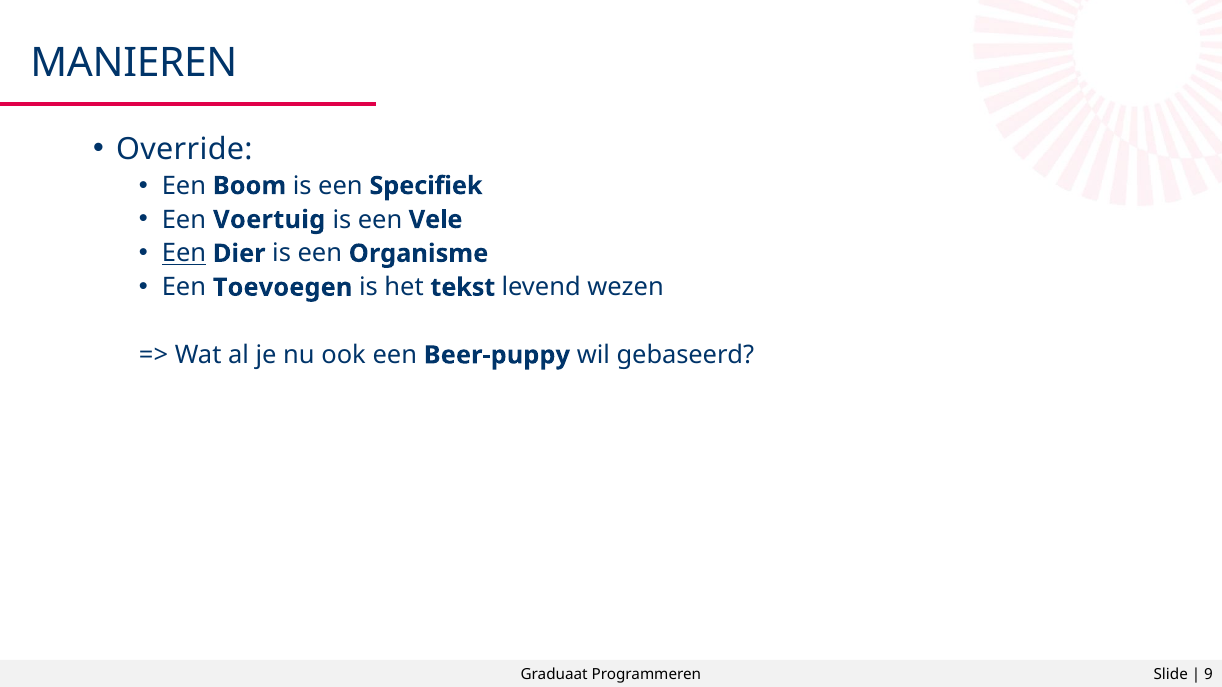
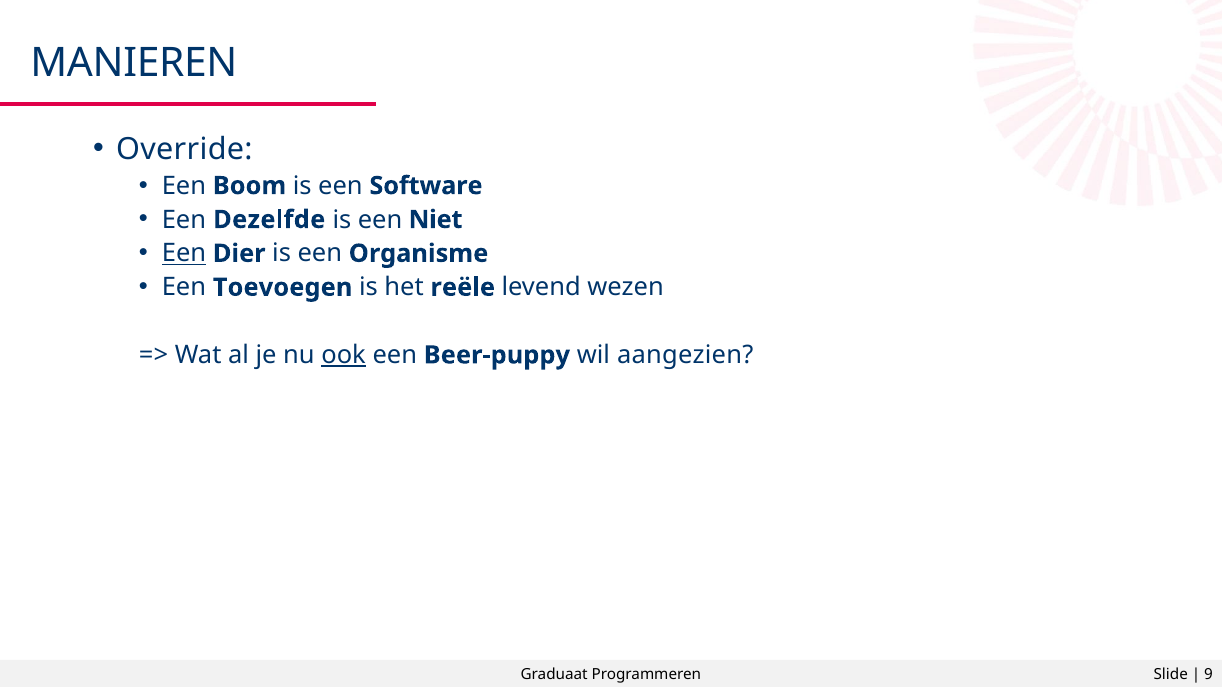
Specifiek: Specifiek -> Software
Voertuig: Voertuig -> Dezelfde
Vele: Vele -> Niet
tekst: tekst -> reële
ook underline: none -> present
gebaseerd: gebaseerd -> aangezien
